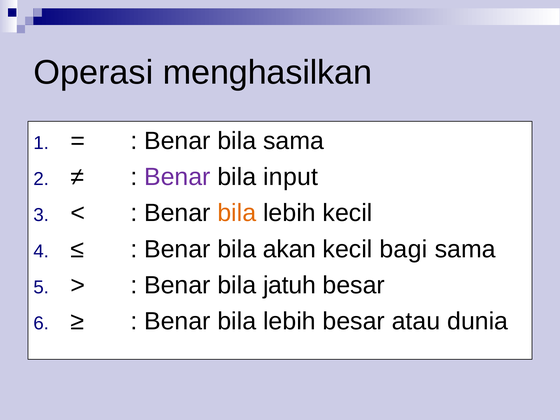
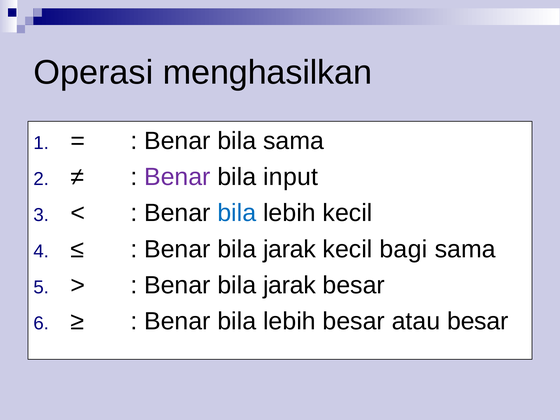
bila at (237, 213) colour: orange -> blue
akan at (289, 249): akan -> jarak
jatuh at (289, 285): jatuh -> jarak
atau dunia: dunia -> besar
